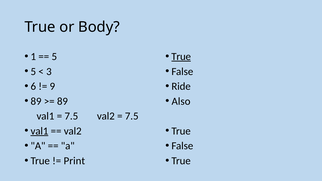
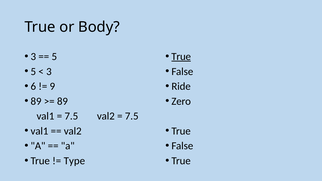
1 at (33, 57): 1 -> 3
Also: Also -> Zero
val1 at (39, 131) underline: present -> none
Print: Print -> Type
